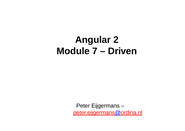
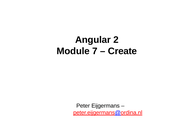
Driven: Driven -> Create
